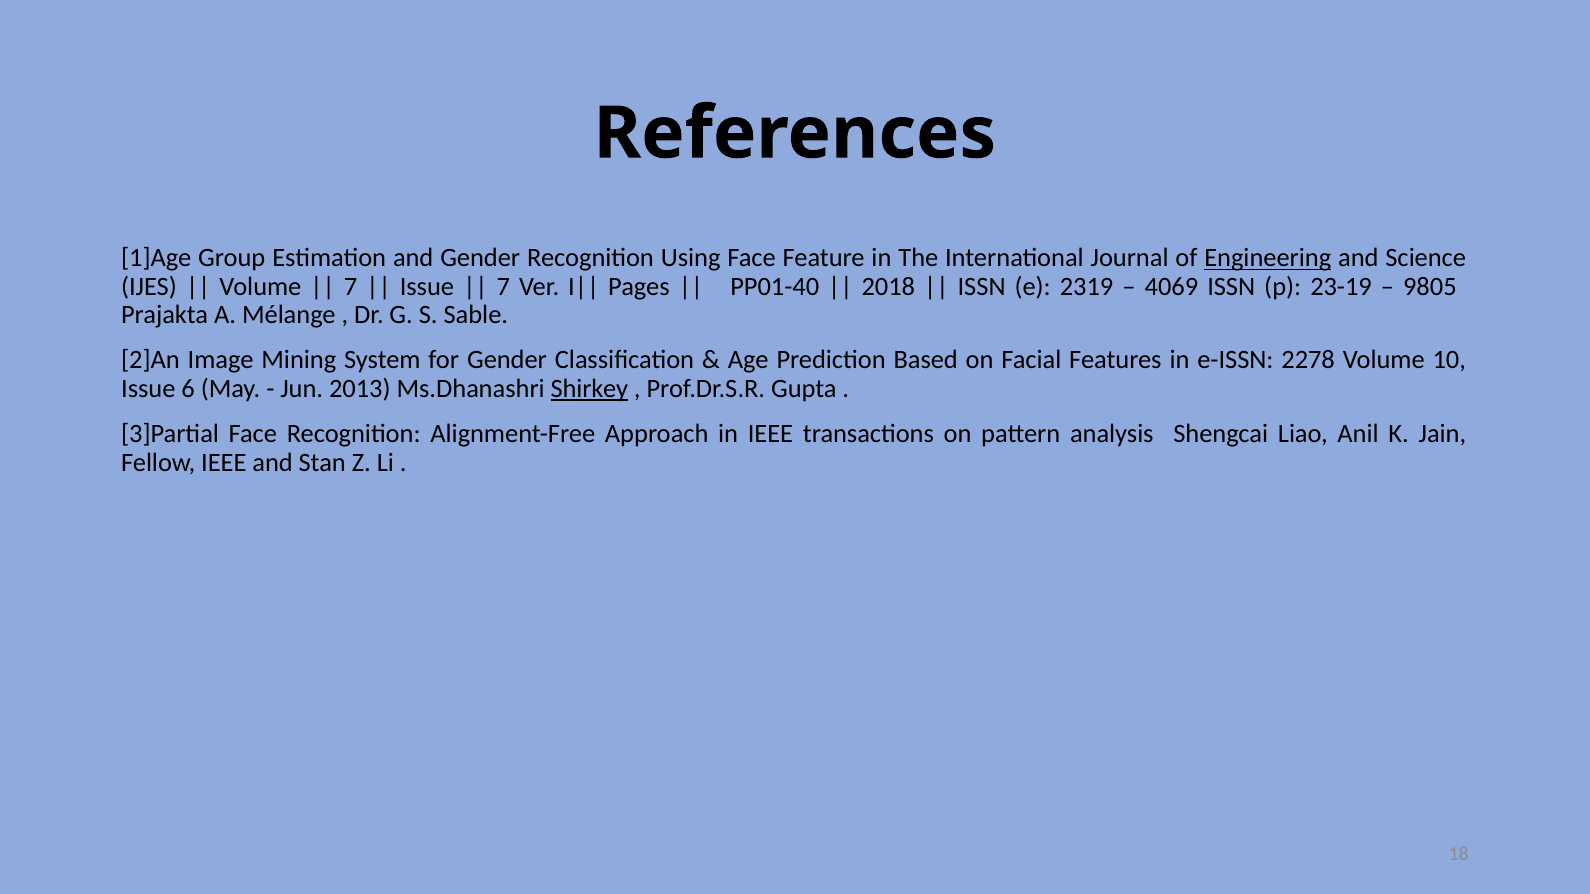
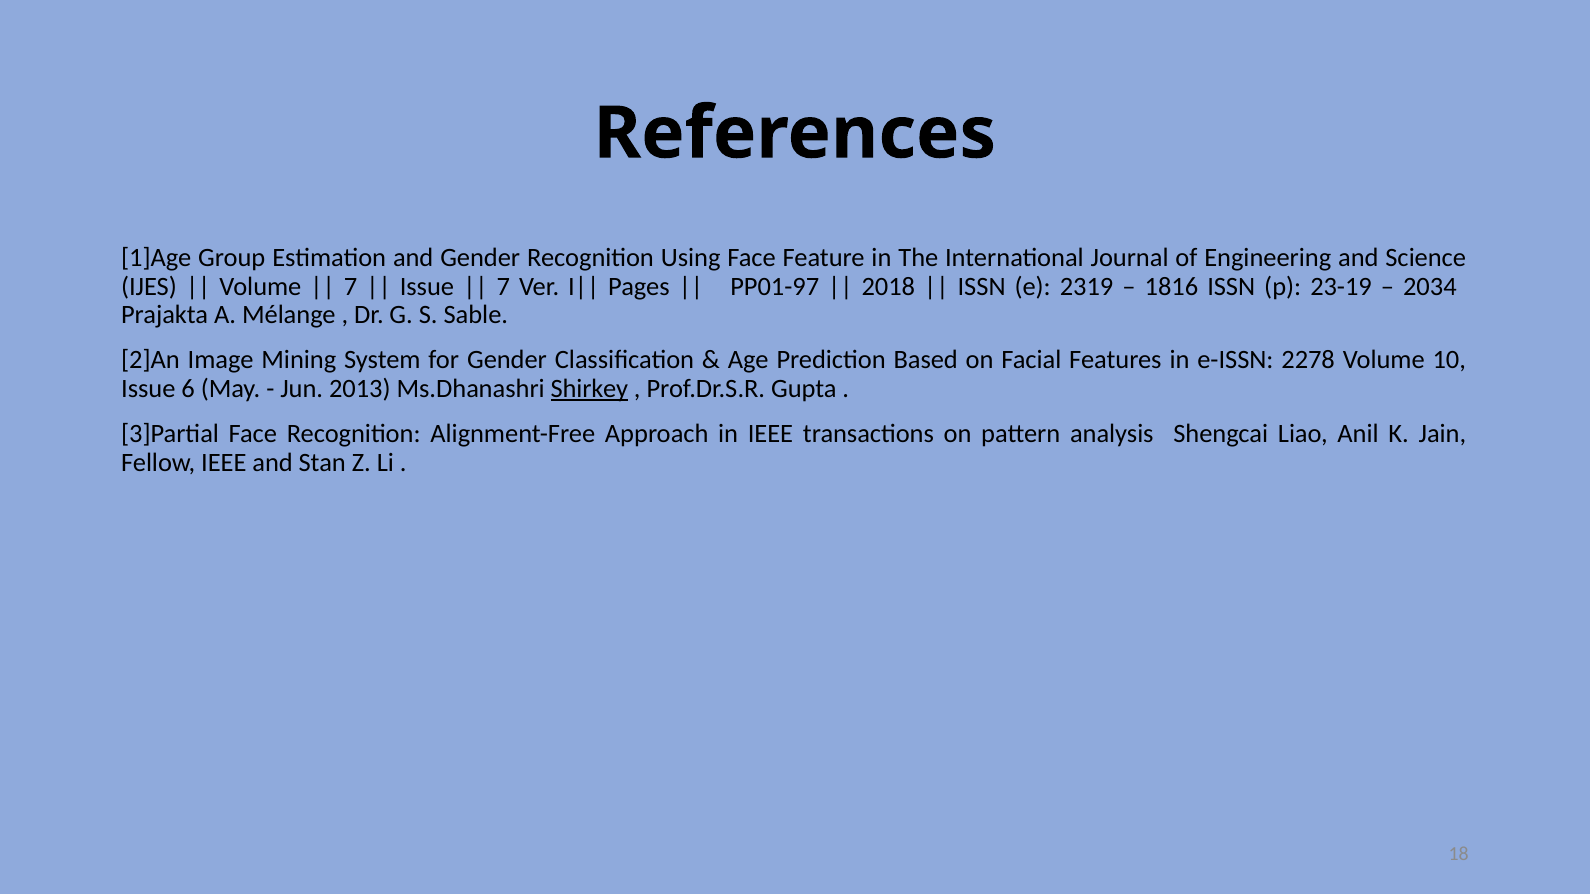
Engineering underline: present -> none
PP01-40: PP01-40 -> PP01-97
4069: 4069 -> 1816
9805: 9805 -> 2034
